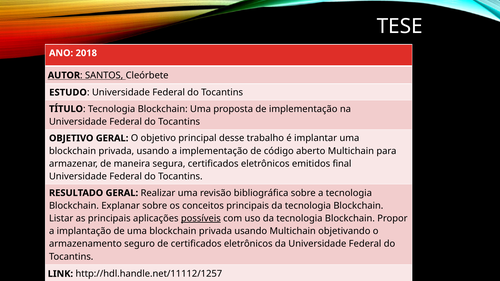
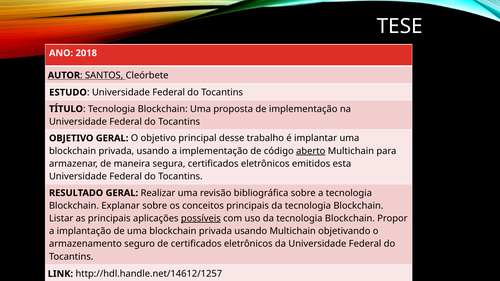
aberto underline: none -> present
final: final -> esta
http://hdl.handle.net/11112/1257: http://hdl.handle.net/11112/1257 -> http://hdl.handle.net/14612/1257
